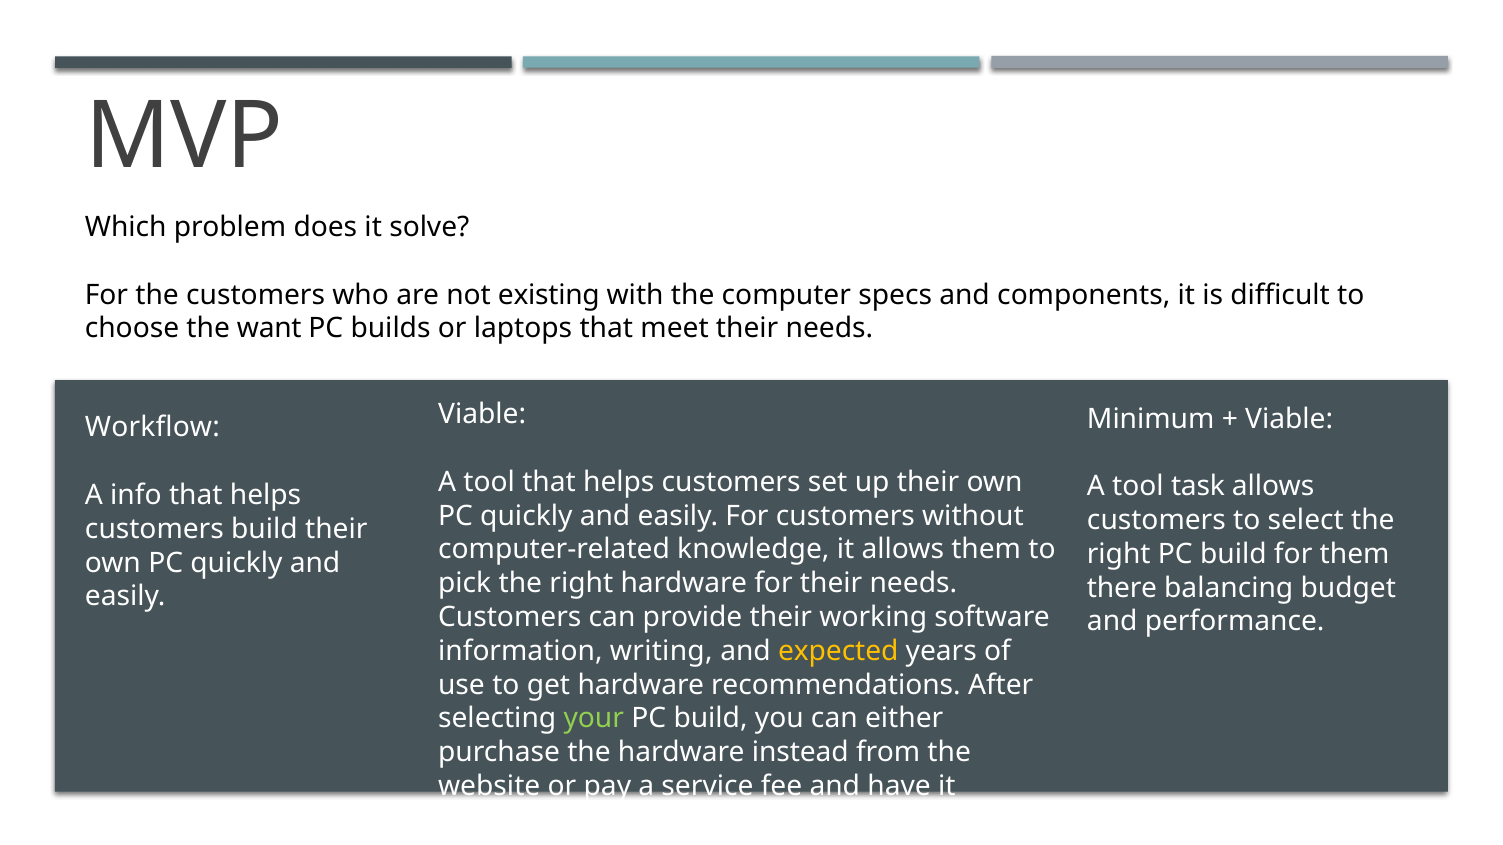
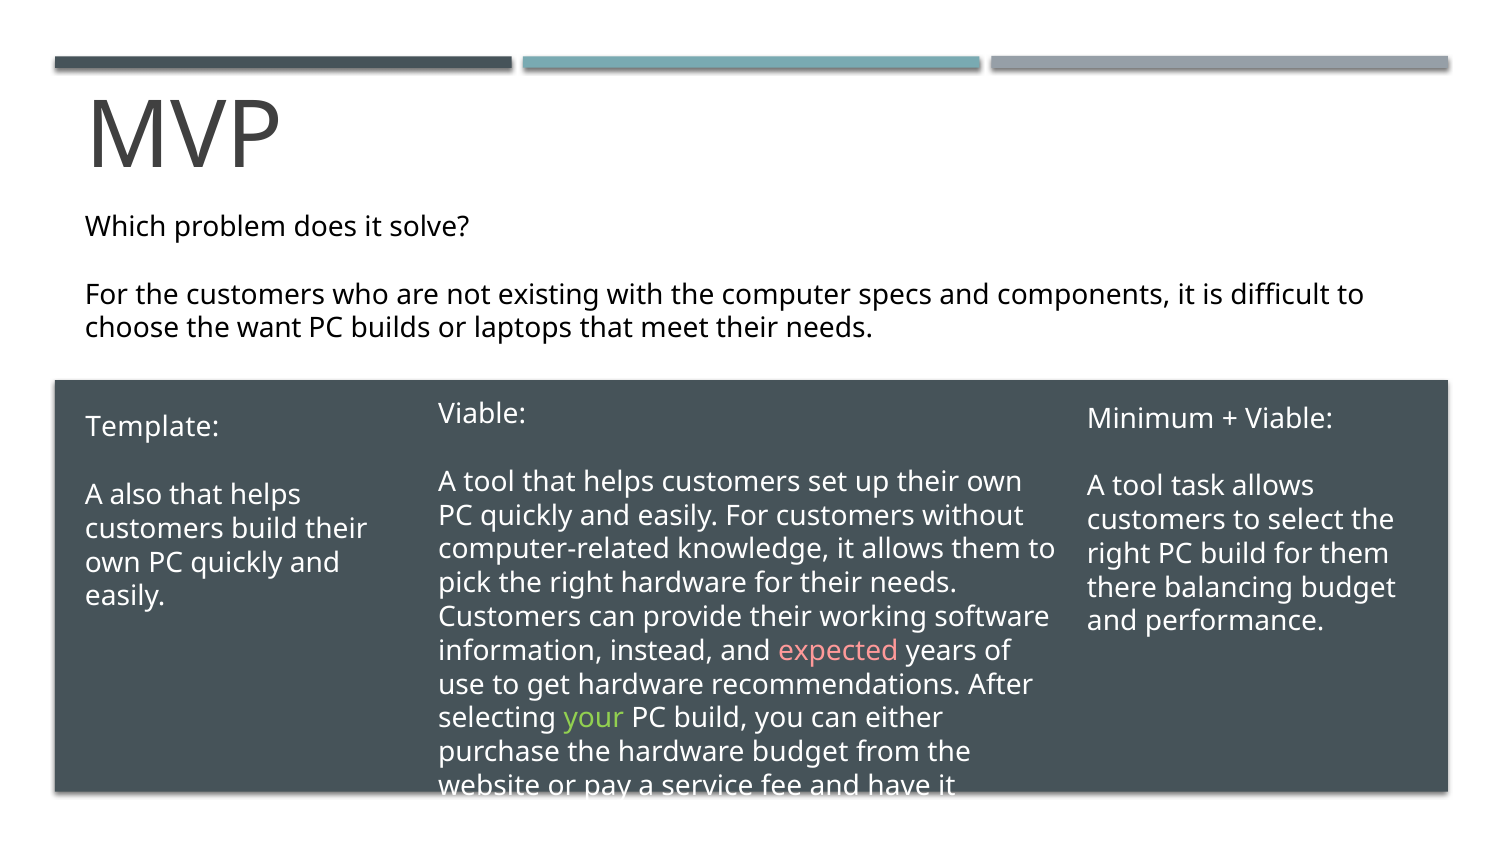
Workflow: Workflow -> Template
info: info -> also
writing: writing -> instead
expected colour: yellow -> pink
hardware instead: instead -> budget
